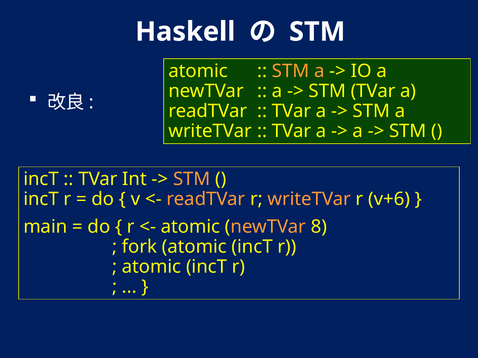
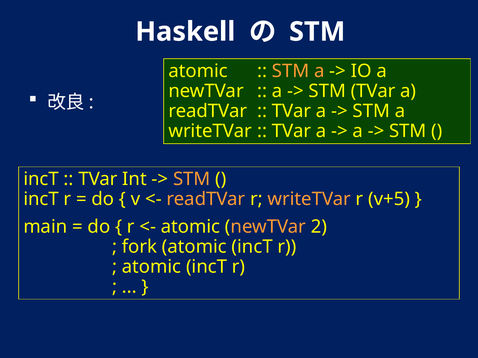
v+6: v+6 -> v+5
8: 8 -> 2
